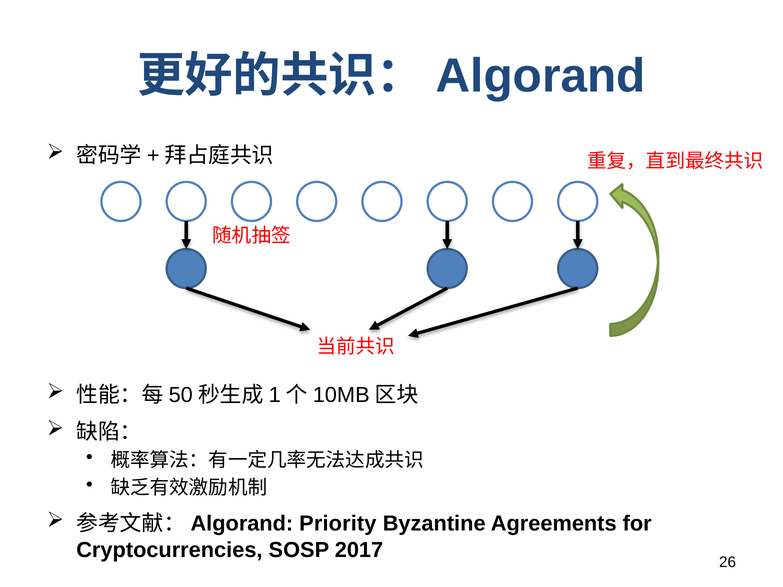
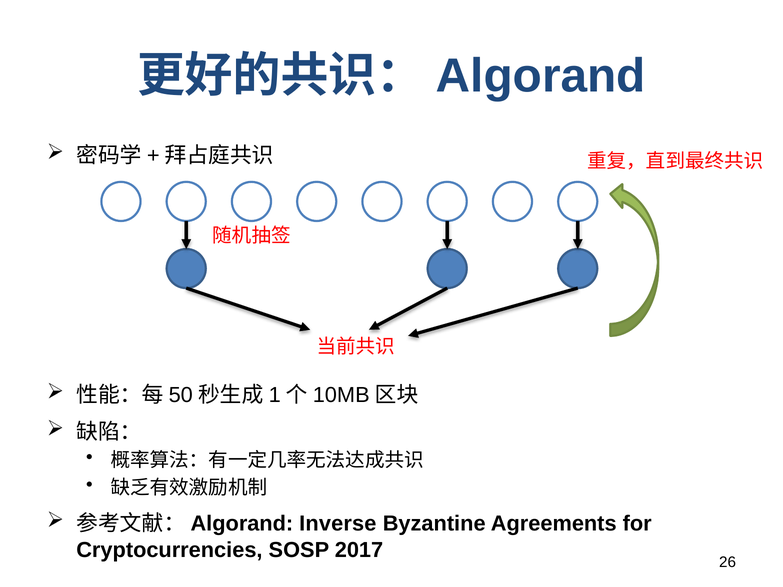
Priority: Priority -> Inverse
